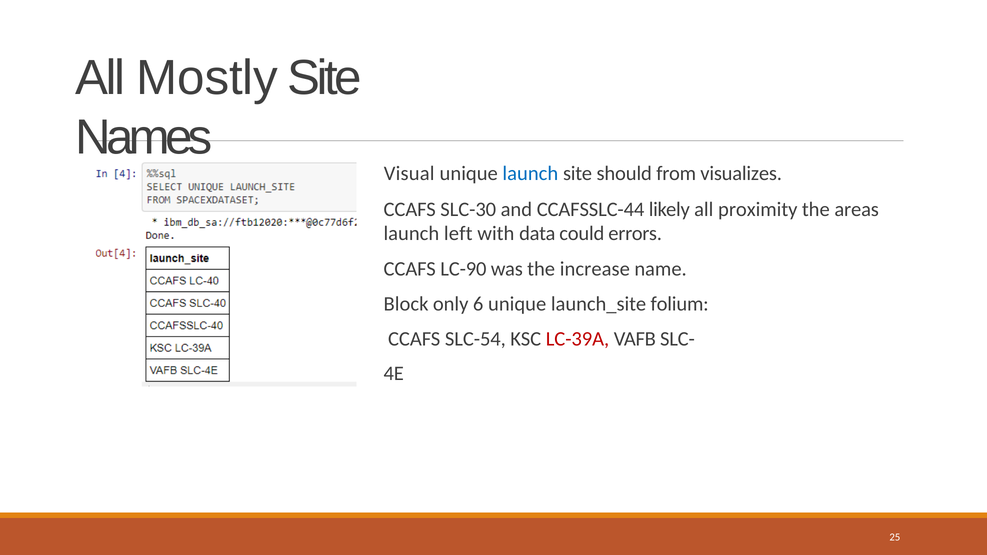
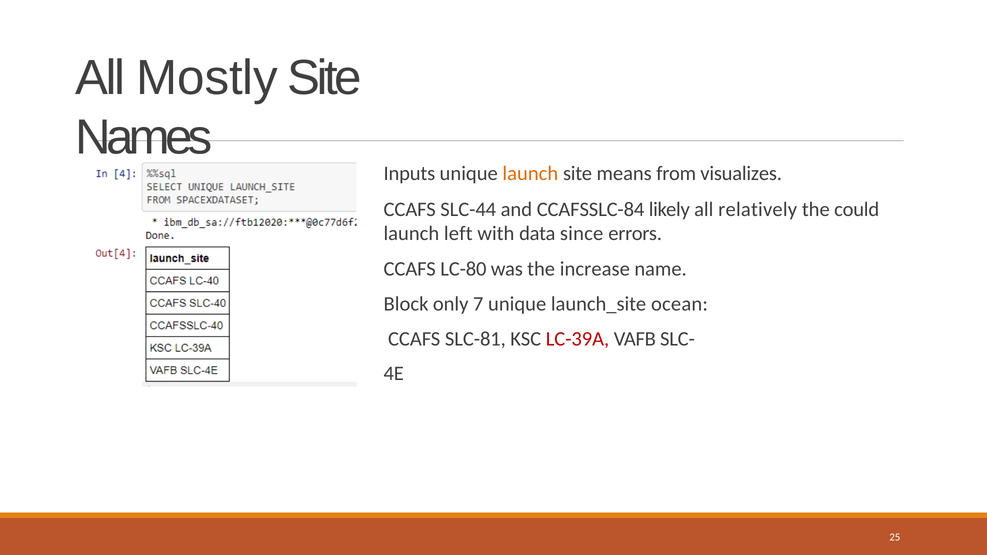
Visual: Visual -> Inputs
launch at (530, 174) colour: blue -> orange
should: should -> means
SLC-30: SLC-30 -> SLC-44
CCAFSSLC-44: CCAFSSLC-44 -> CCAFSSLC-84
proximity: proximity -> relatively
areas: areas -> could
could: could -> since
LC-90: LC-90 -> LC-80
6: 6 -> 7
folium: folium -> ocean
SLC-54: SLC-54 -> SLC-81
